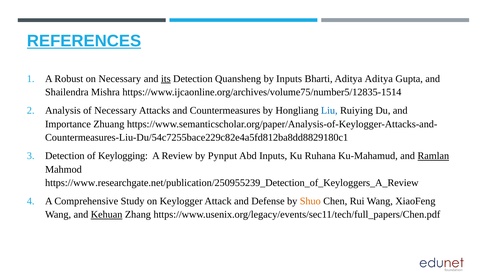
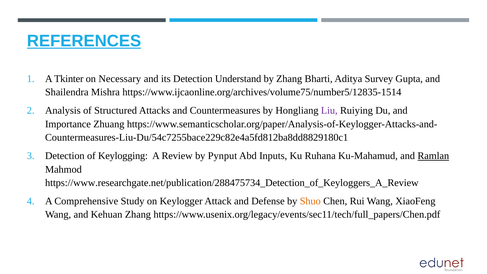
Robust: Robust -> Tkinter
its underline: present -> none
Quansheng: Quansheng -> Understand
by Inputs: Inputs -> Zhang
Aditya Aditya: Aditya -> Survey
of Necessary: Necessary -> Structured
Liu colour: blue -> purple
https://www.researchgate.net/publication/250955239_Detection_of_Keyloggers_A_Review: https://www.researchgate.net/publication/250955239_Detection_of_Keyloggers_A_Review -> https://www.researchgate.net/publication/288475734_Detection_of_Keyloggers_A_Review
Kehuan underline: present -> none
